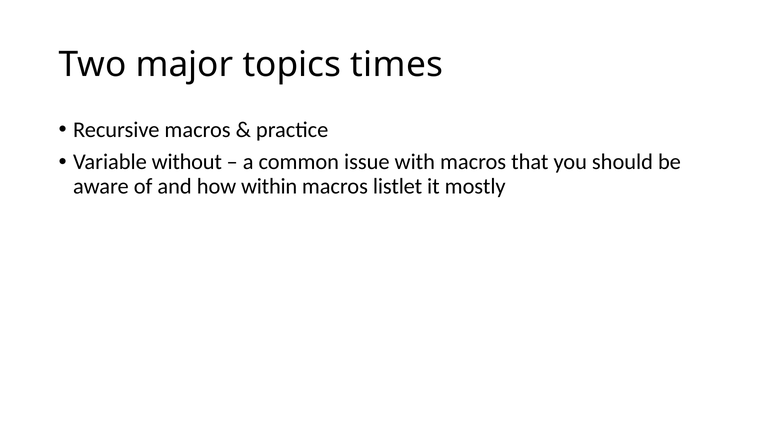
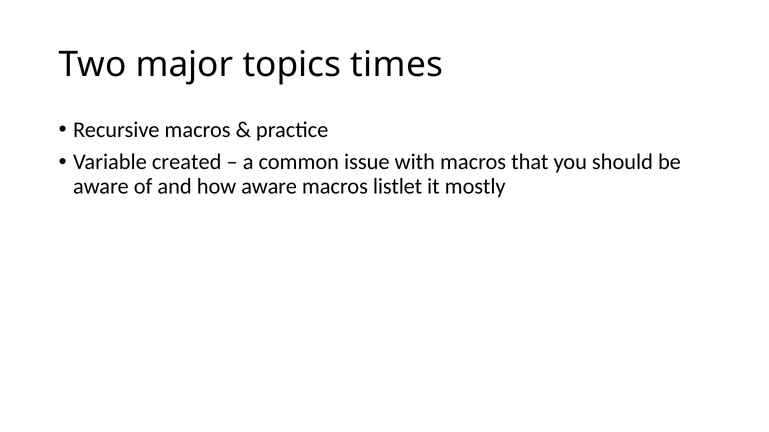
without: without -> created
how within: within -> aware
